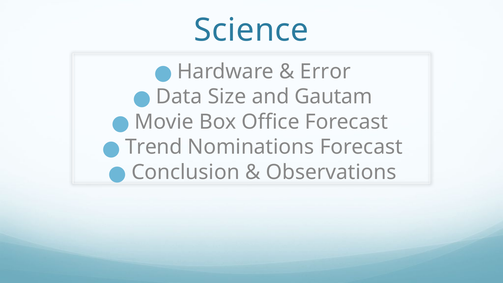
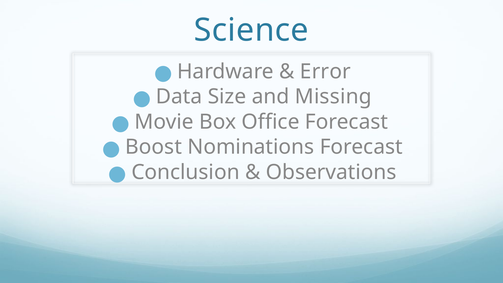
Gautam: Gautam -> Missing
Trend: Trend -> Boost
